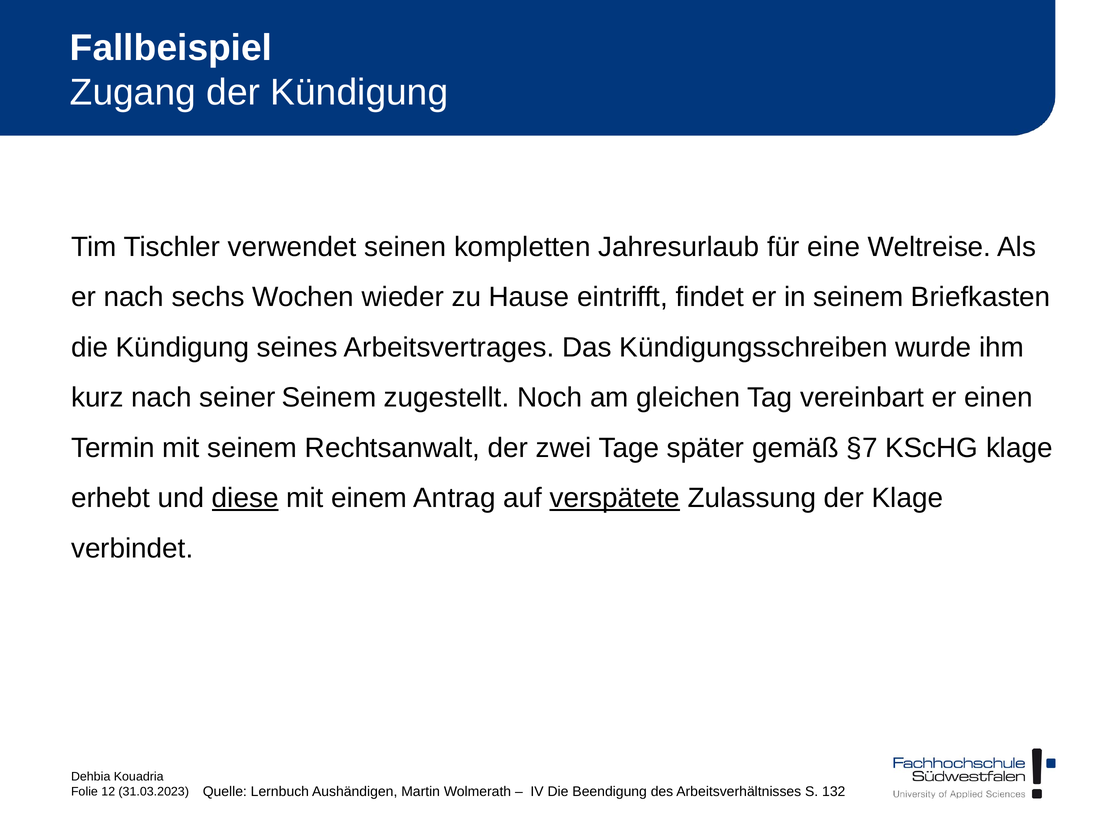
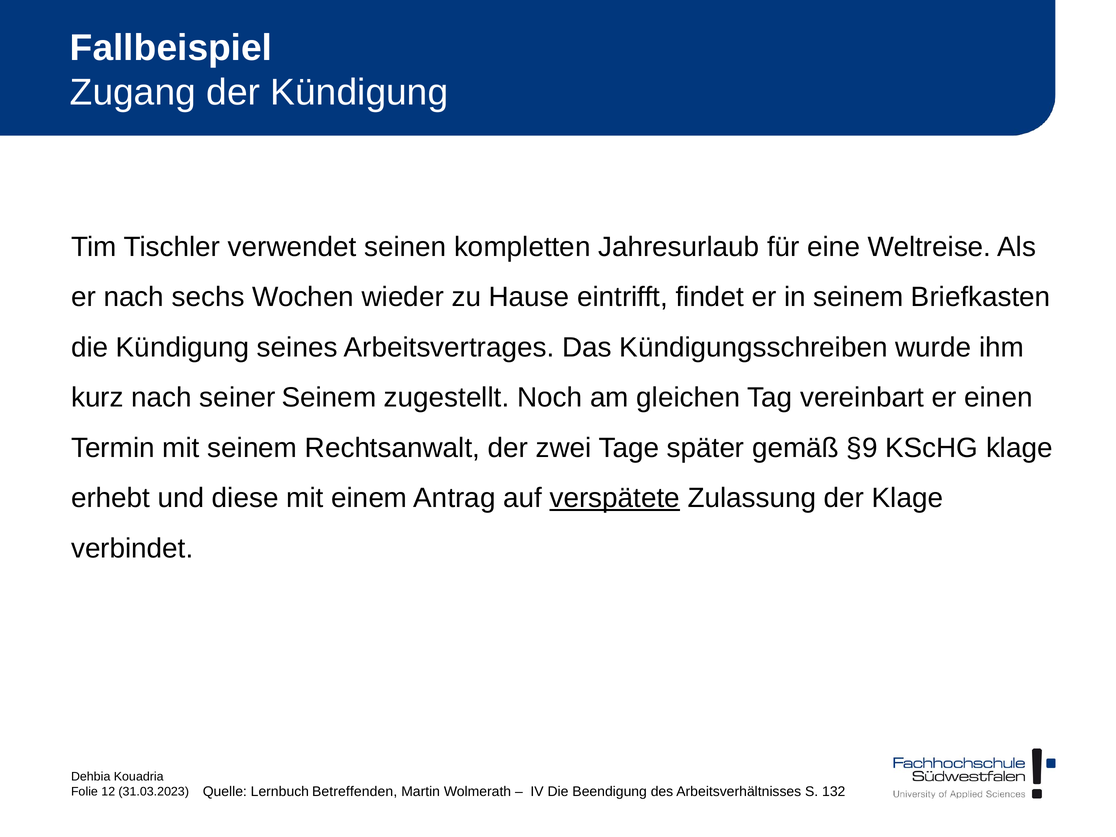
§7: §7 -> §9
diese underline: present -> none
Aushändigen: Aushändigen -> Betreffenden
